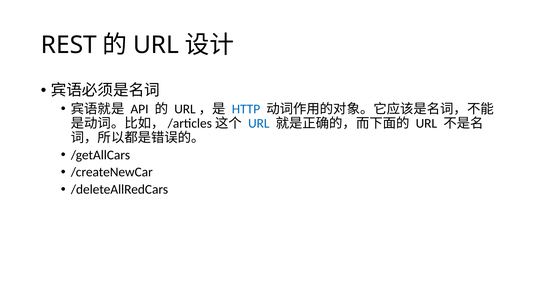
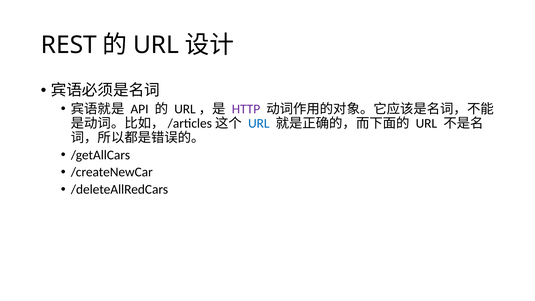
HTTP colour: blue -> purple
